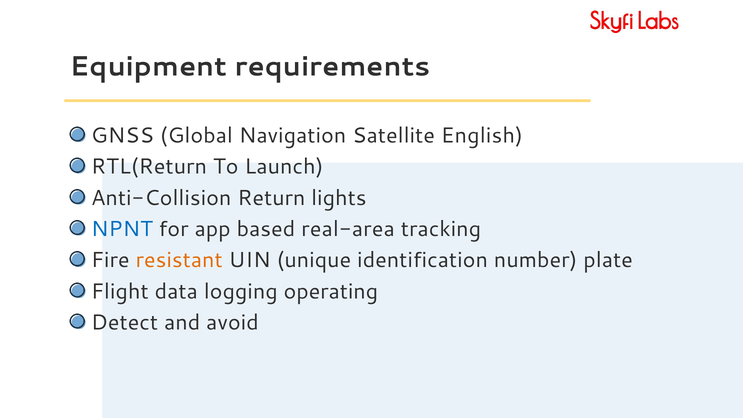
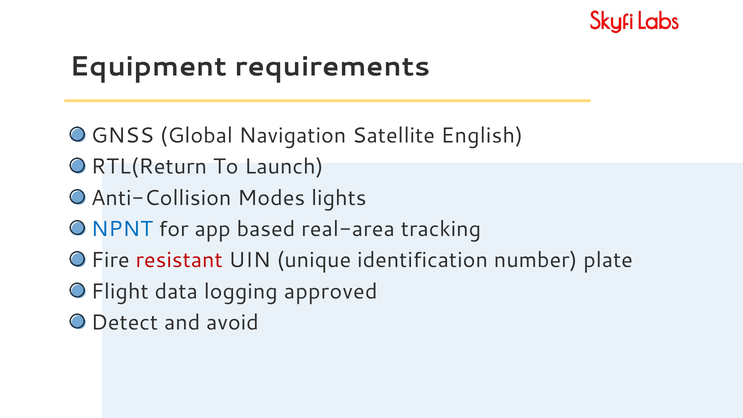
Return: Return -> Modes
resistant colour: orange -> red
operating: operating -> approved
